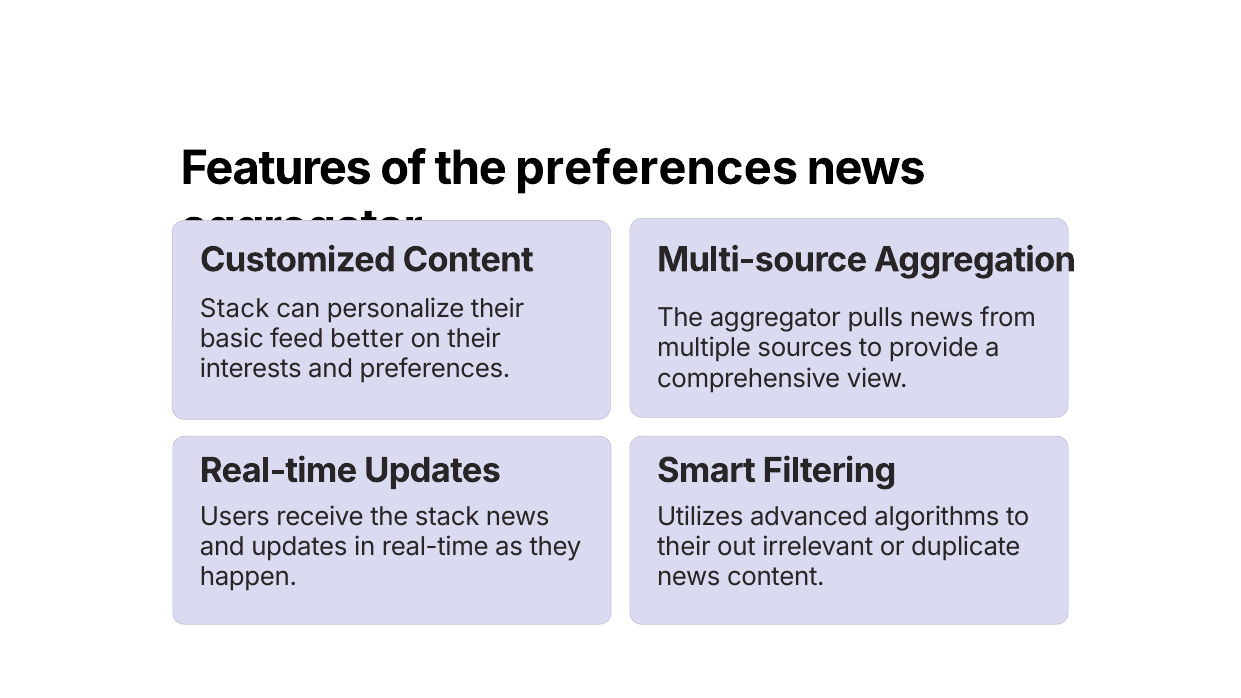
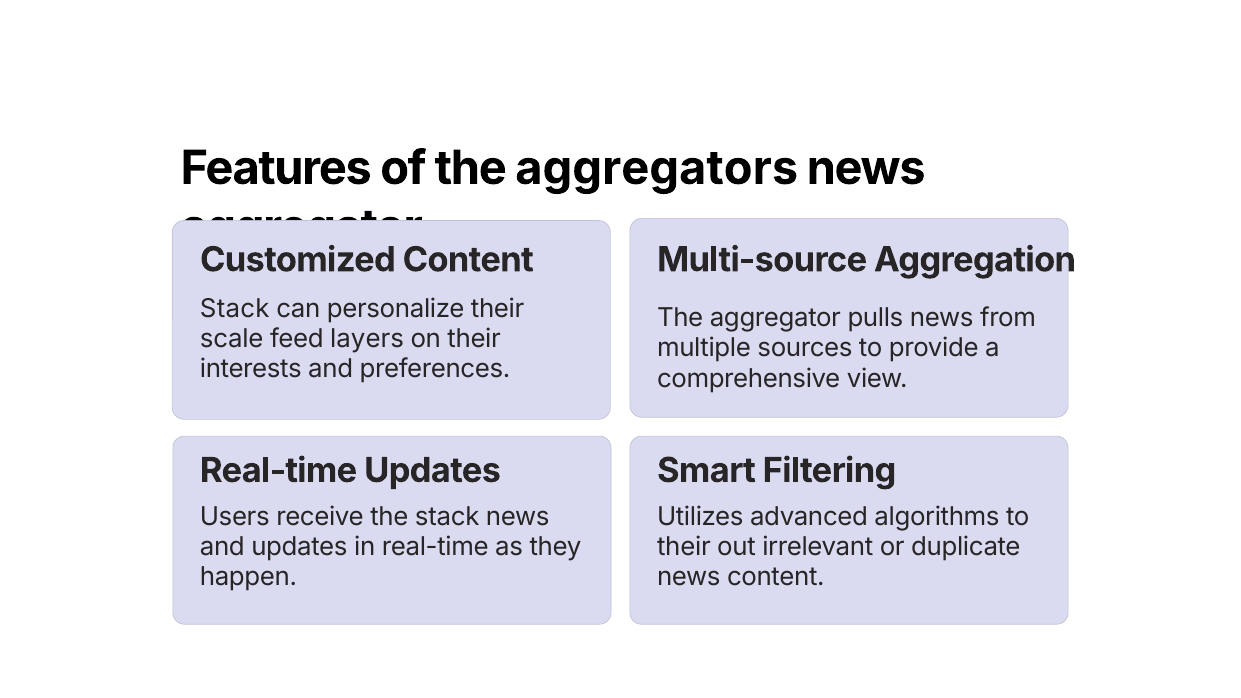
the preferences: preferences -> aggregators
basic: basic -> scale
better: better -> layers
